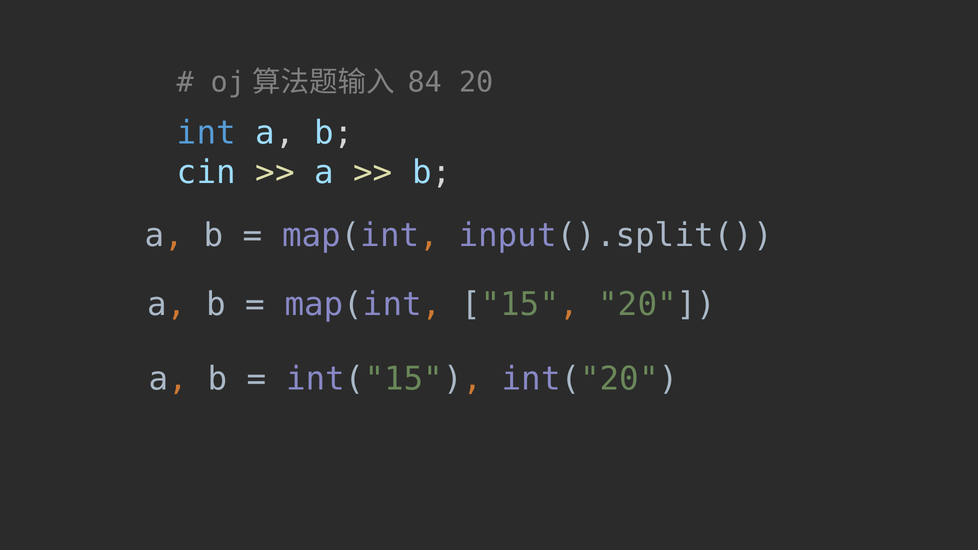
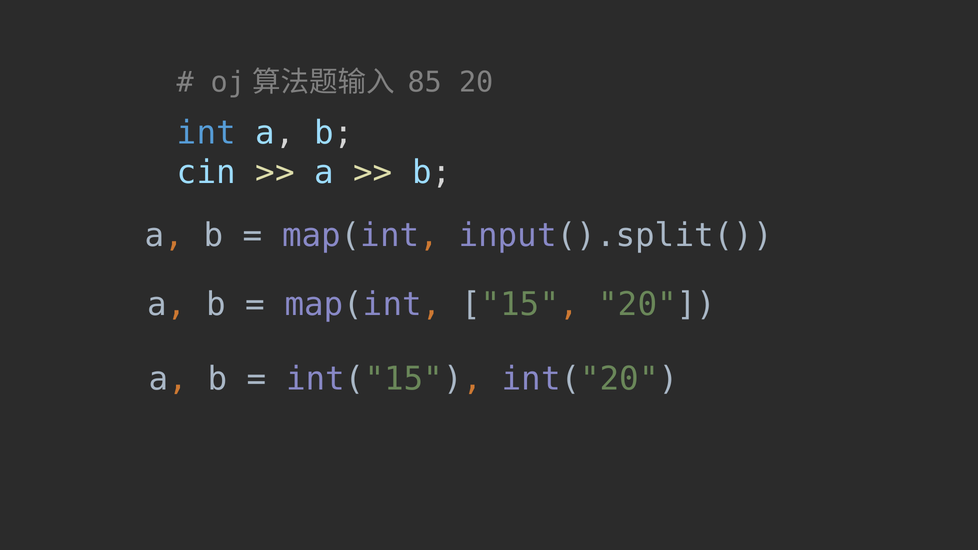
84: 84 -> 85
